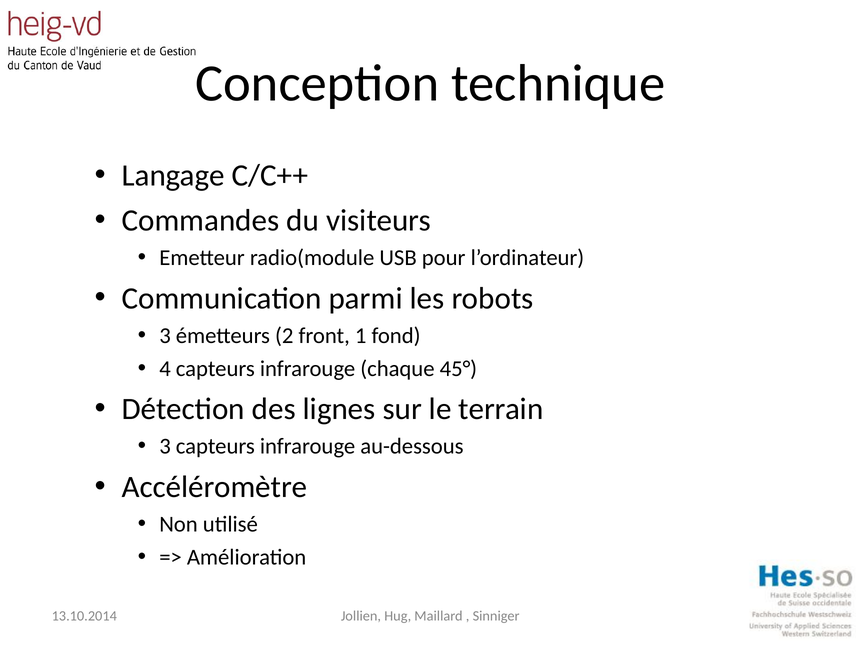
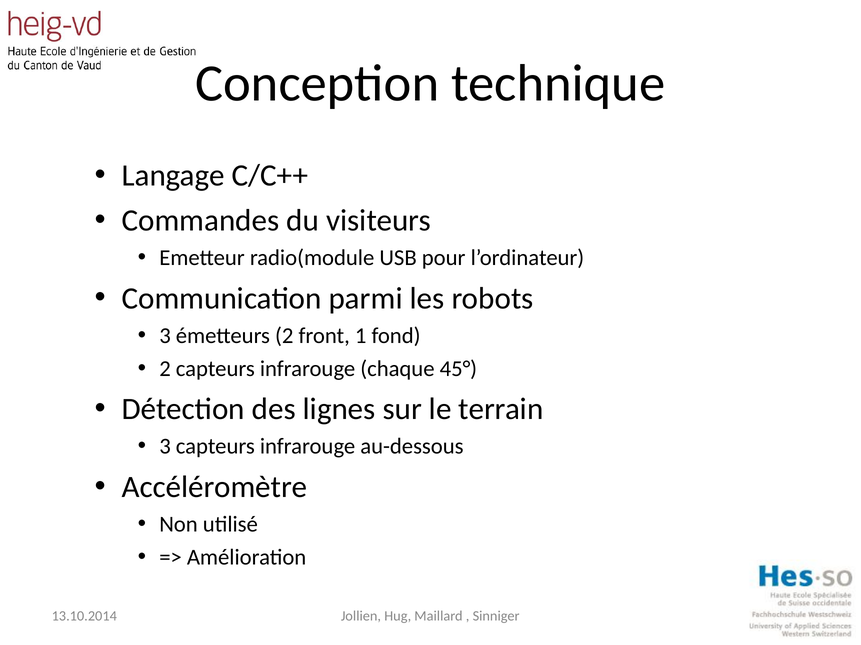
4 at (165, 369): 4 -> 2
